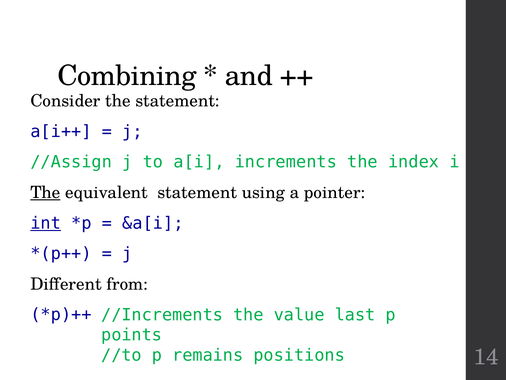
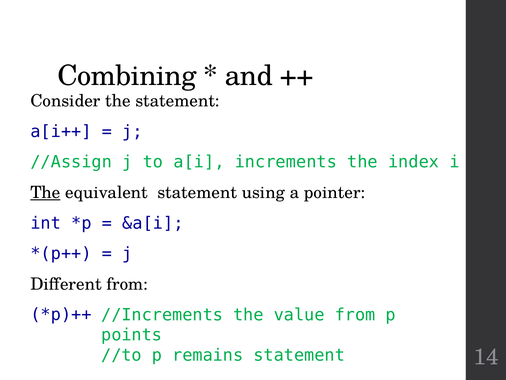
int underline: present -> none
value last: last -> from
remains positions: positions -> statement
